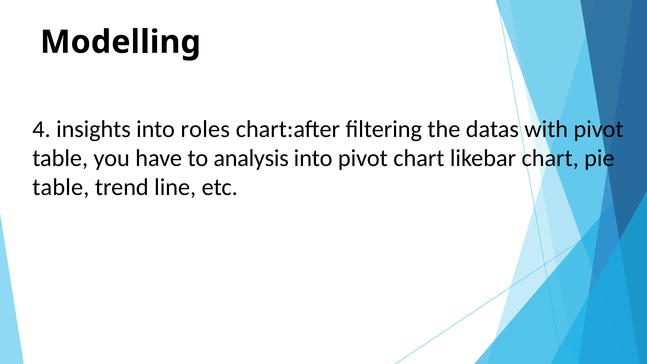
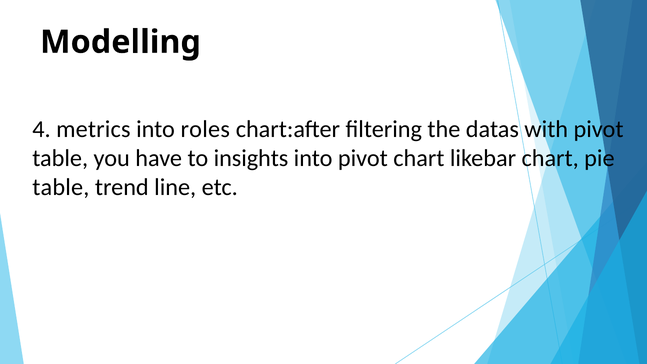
insights: insights -> metrics
analysis: analysis -> insights
